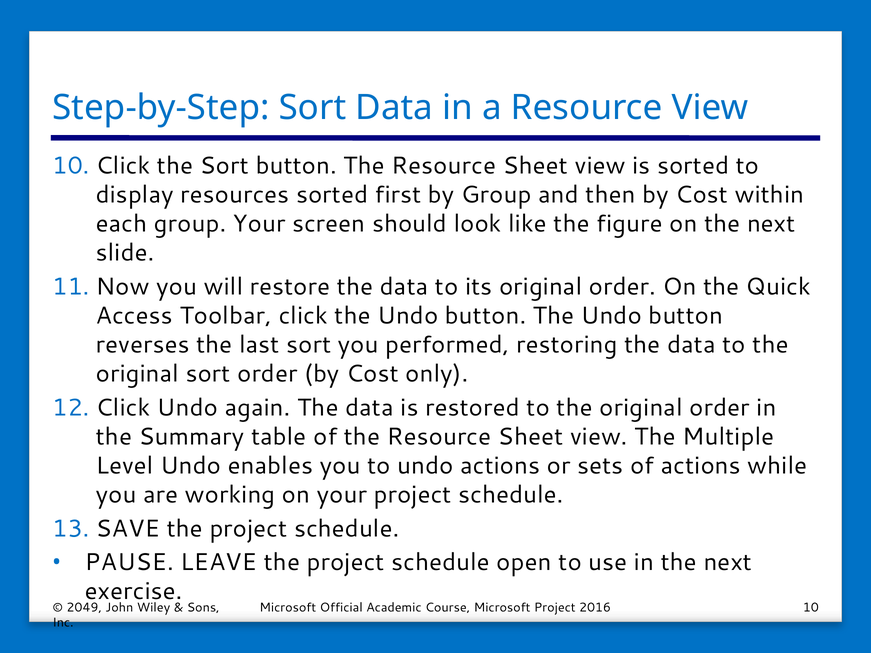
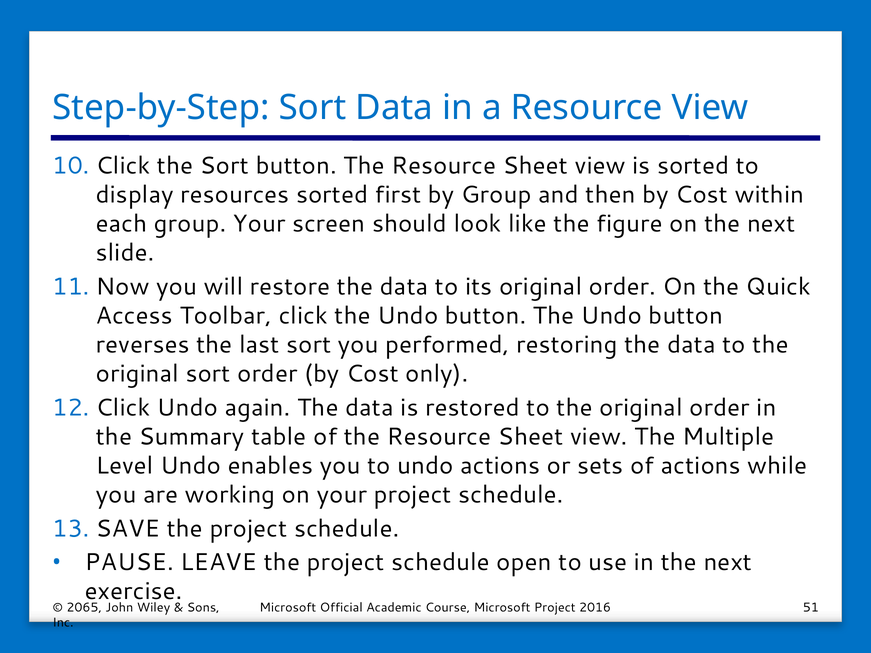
2049: 2049 -> 2065
2016 10: 10 -> 51
